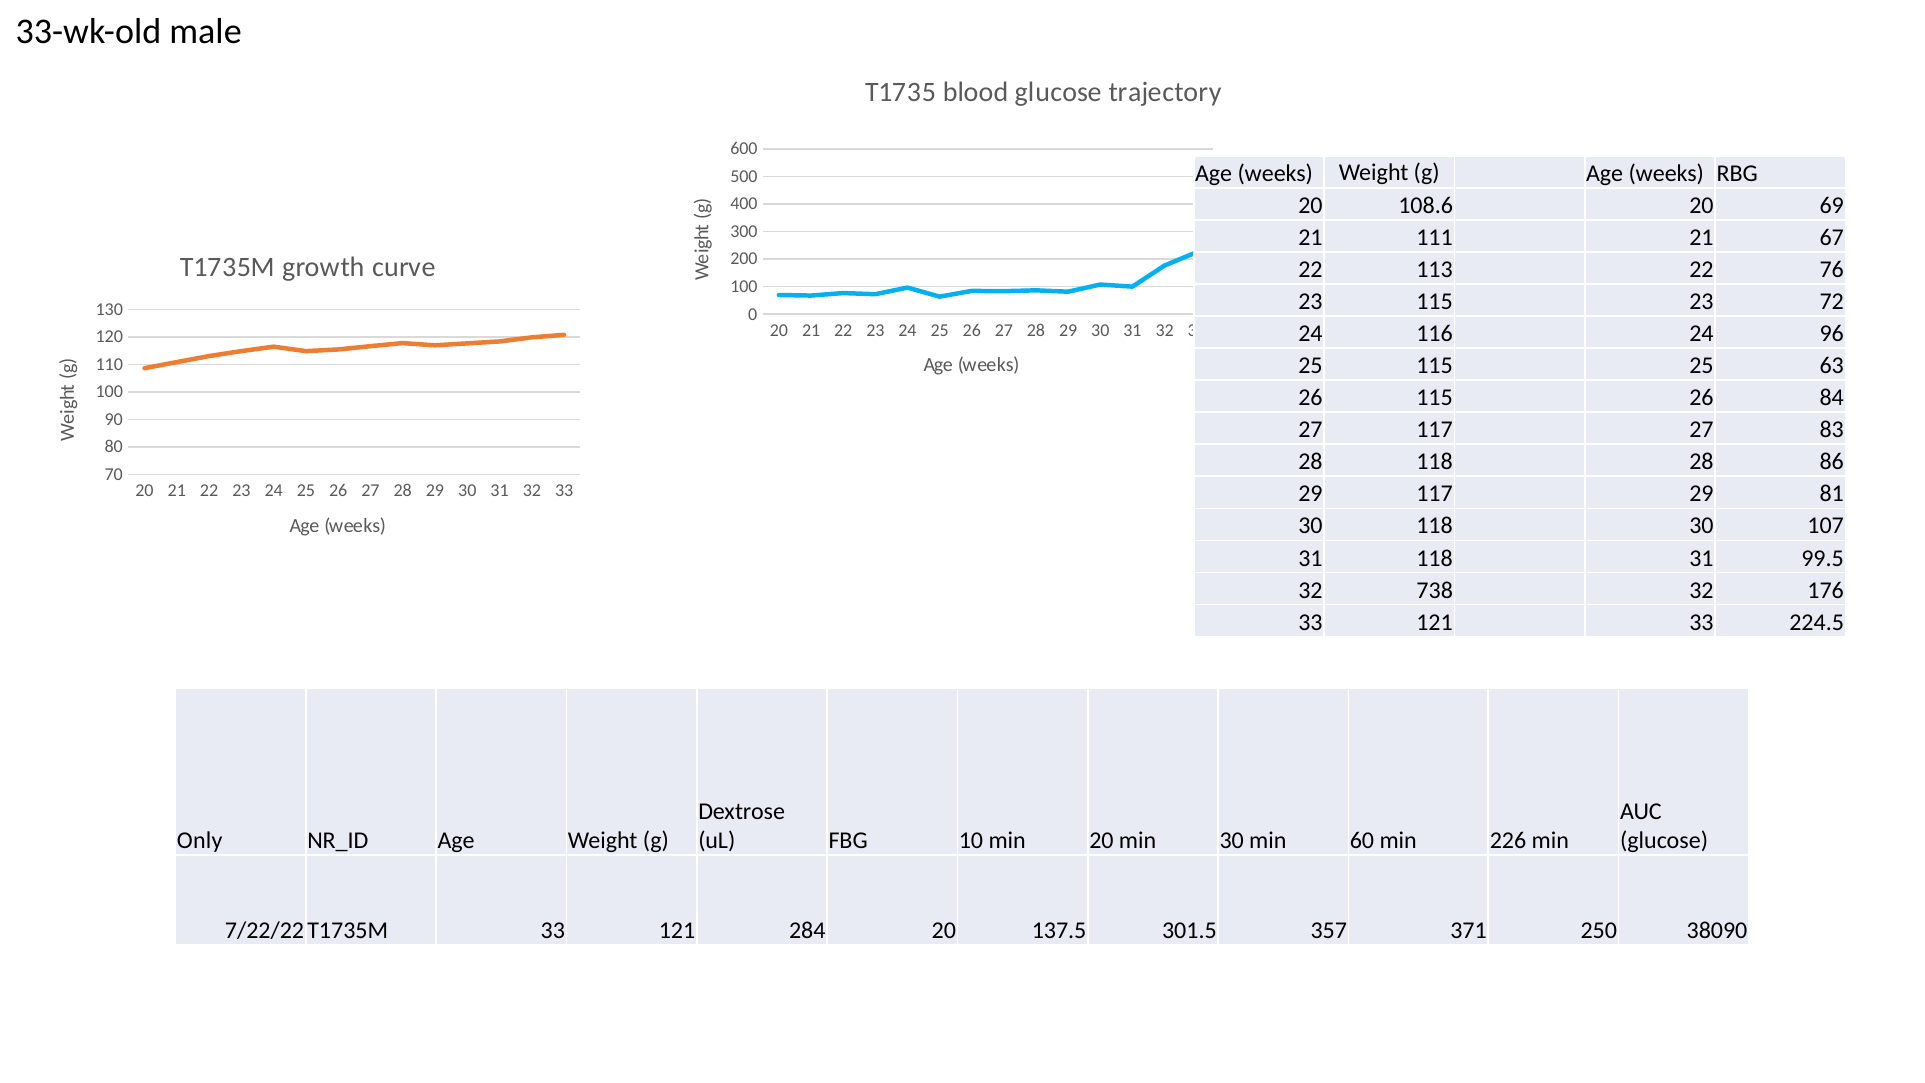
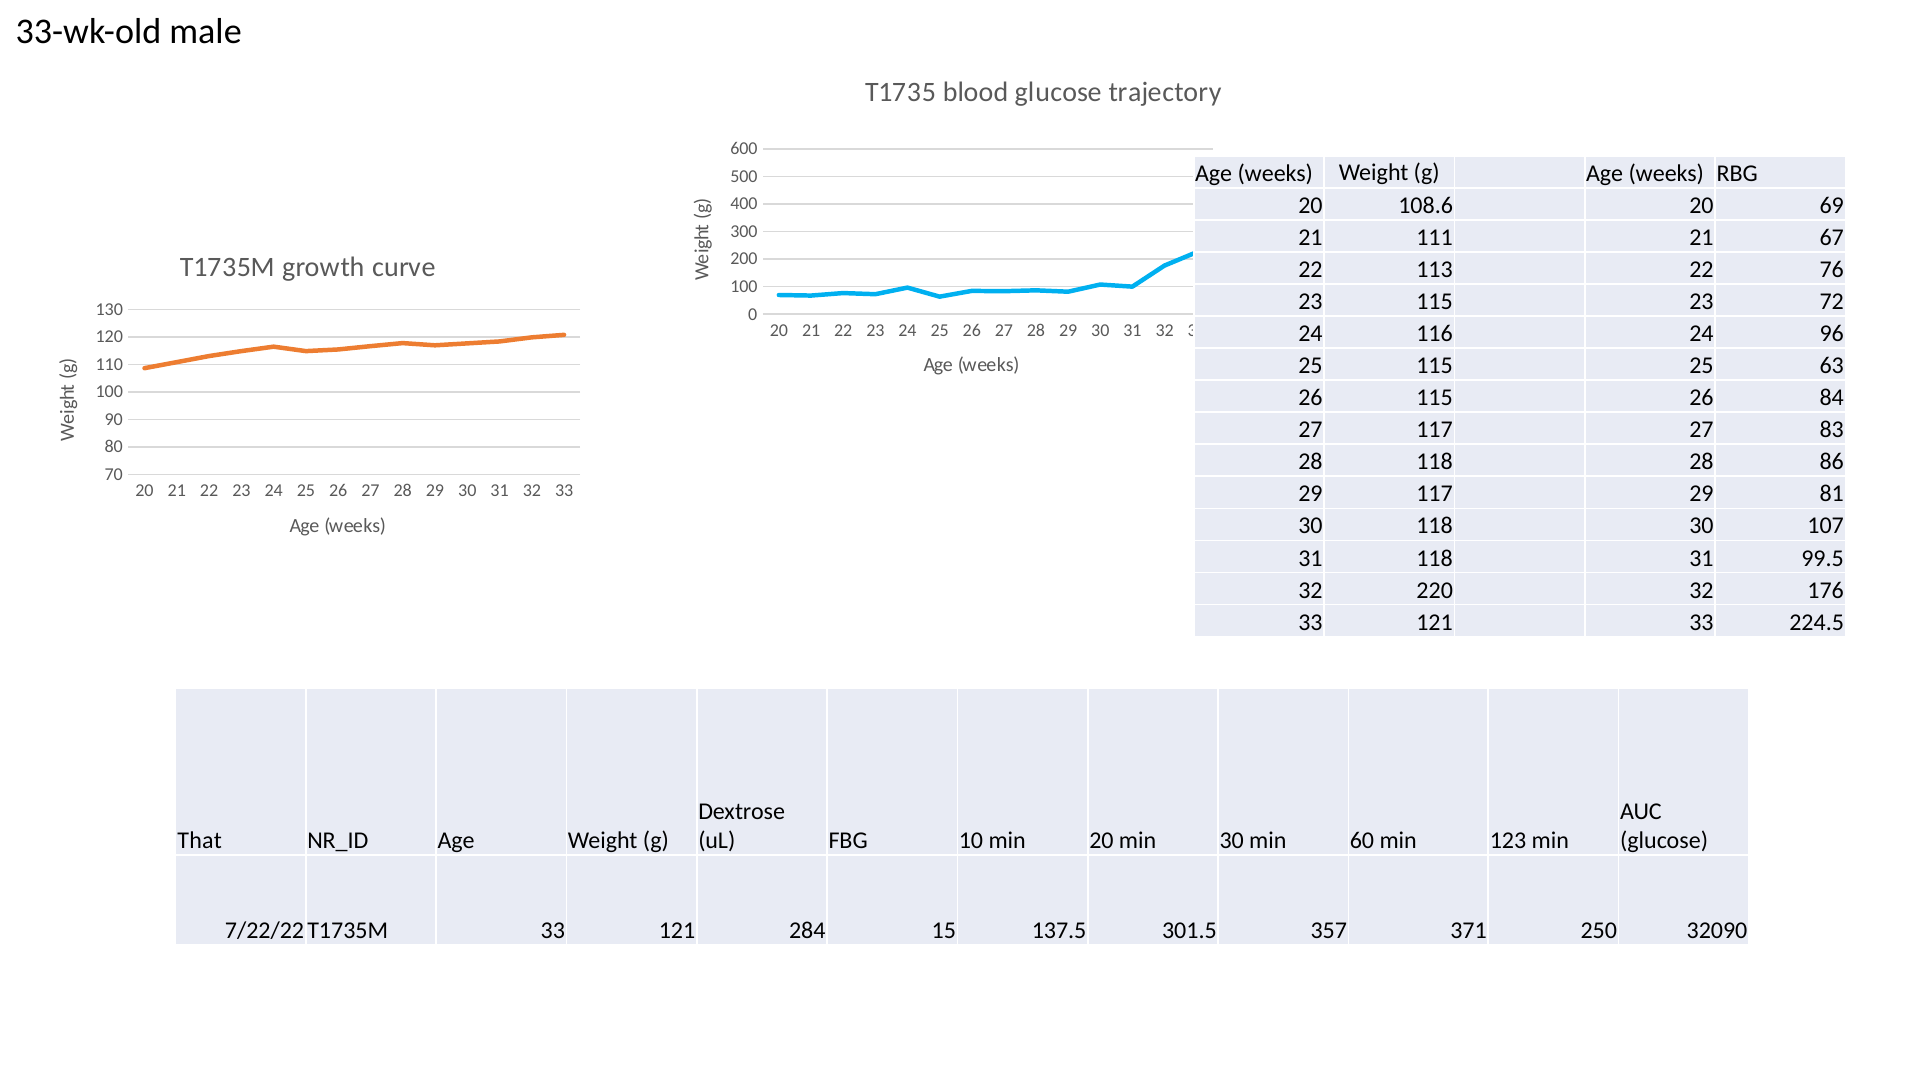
738: 738 -> 220
Only: Only -> That
226: 226 -> 123
284 20: 20 -> 15
38090: 38090 -> 32090
